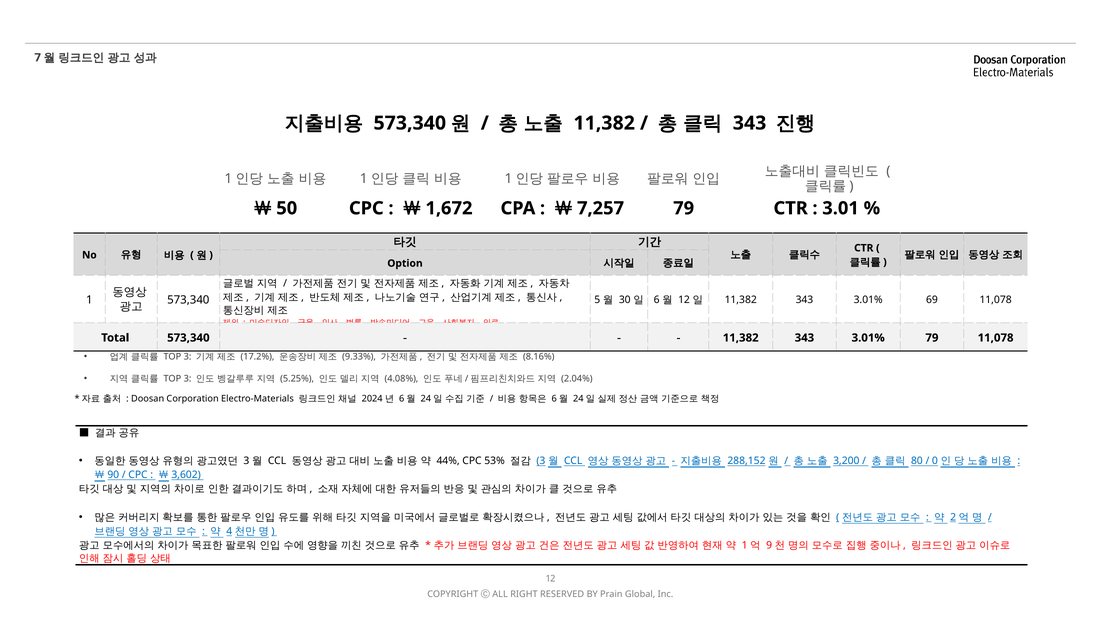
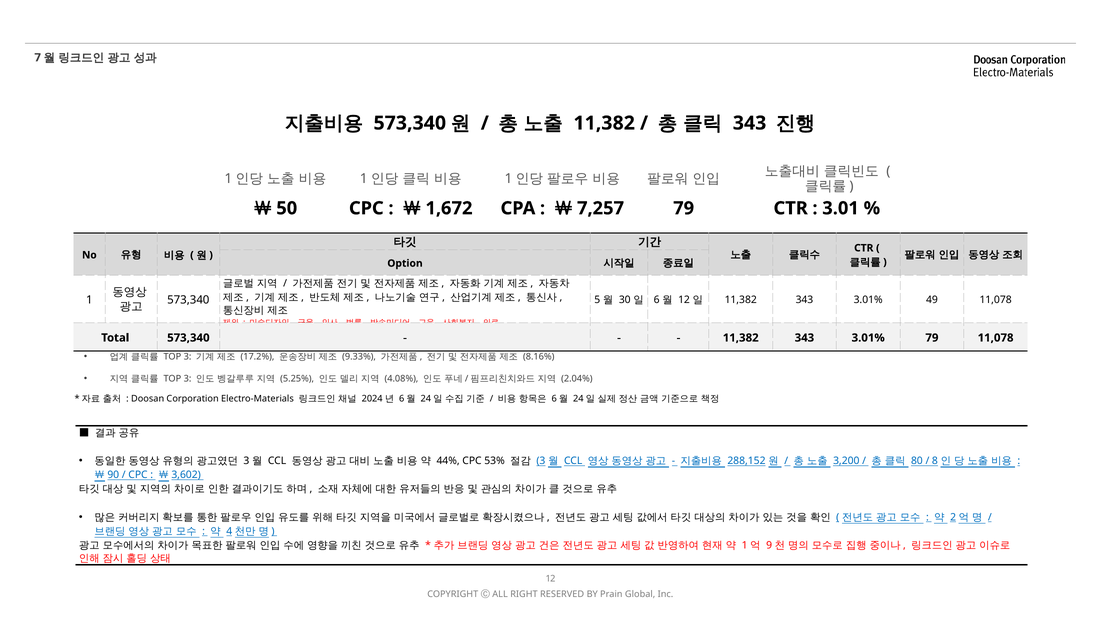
69: 69 -> 49
0: 0 -> 8
